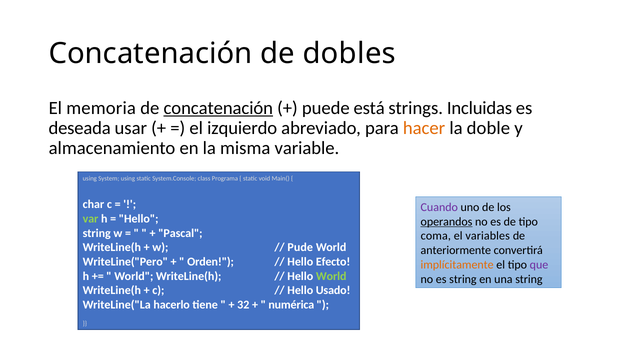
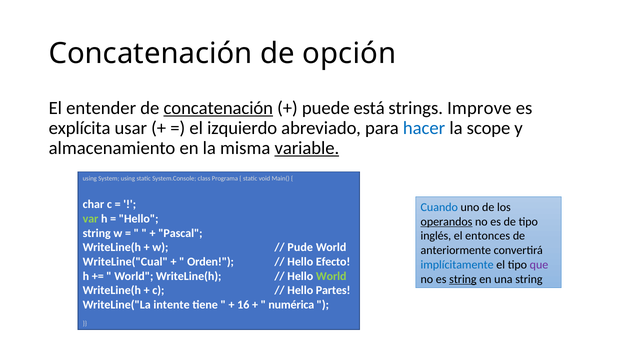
dobles: dobles -> opción
memoria: memoria -> entender
Incluidas: Incluidas -> Improve
deseada: deseada -> explícita
hacer colour: orange -> blue
doble: doble -> scope
variable underline: none -> present
Cuando colour: purple -> blue
coma: coma -> inglés
variables: variables -> entonces
WriteLine("Pero: WriteLine("Pero -> WriteLine("Cual
implícitamente colour: orange -> blue
string at (463, 279) underline: none -> present
Usado: Usado -> Partes
hacerlo: hacerlo -> intente
32: 32 -> 16
